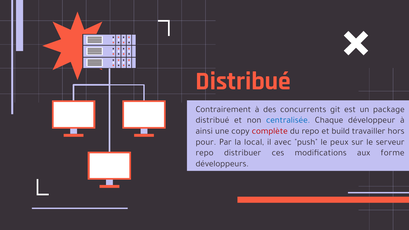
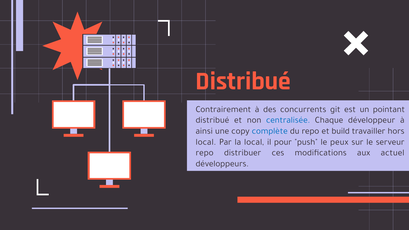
package: package -> pointant
complète colour: red -> blue
pour at (206, 142): pour -> local
avec: avec -> pour
forme: forme -> actuel
